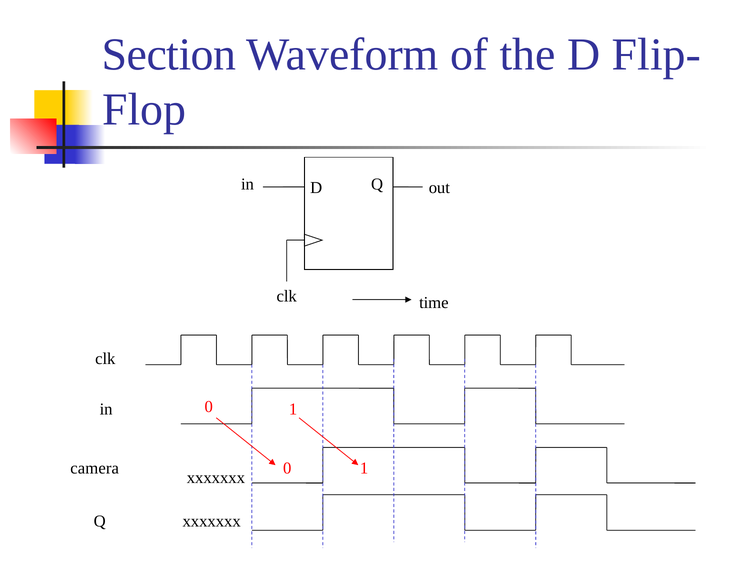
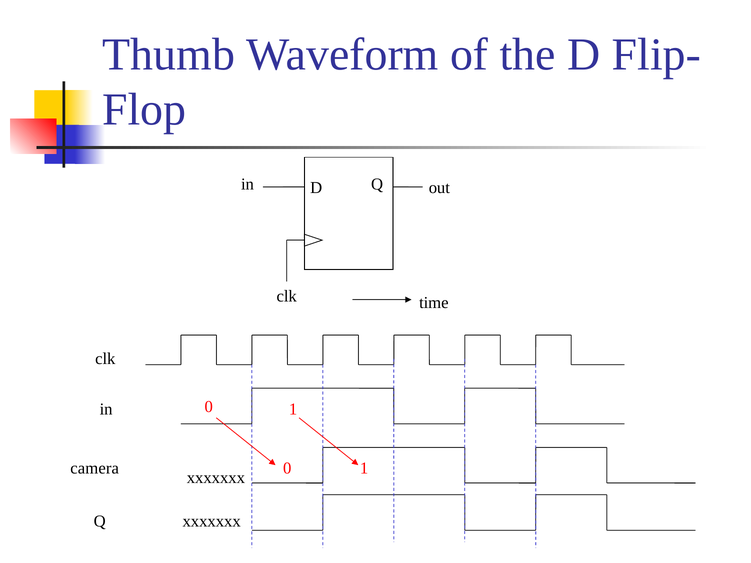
Section: Section -> Thumb
